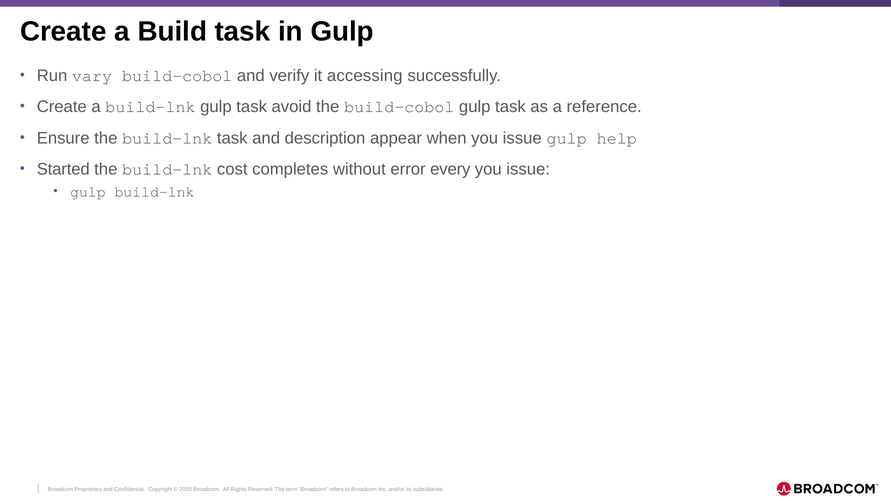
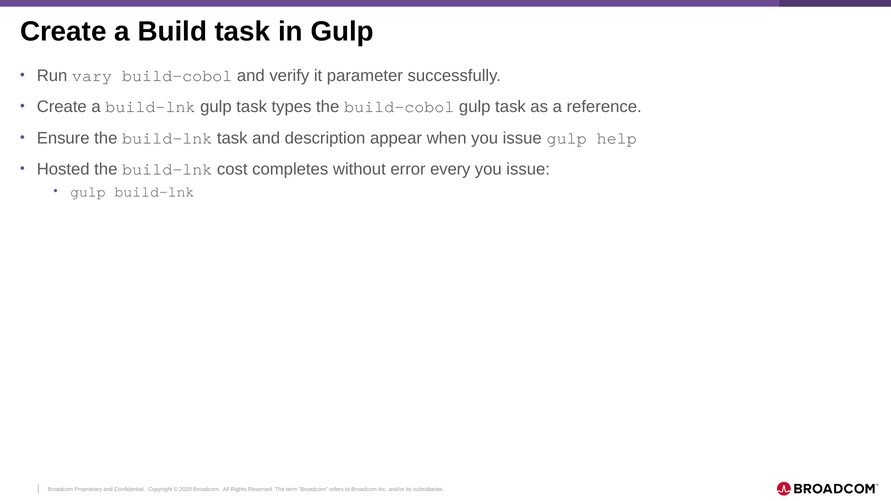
accessing: accessing -> parameter
avoid: avoid -> types
Started: Started -> Hosted
